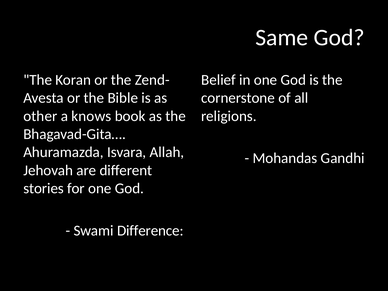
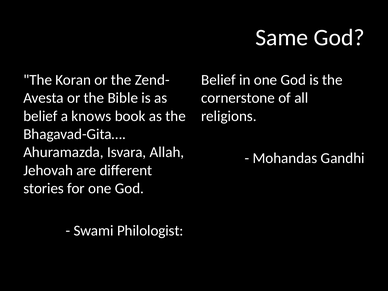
other at (40, 116): other -> belief
Difference: Difference -> Philologist
